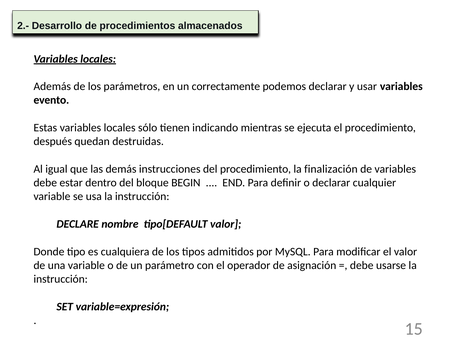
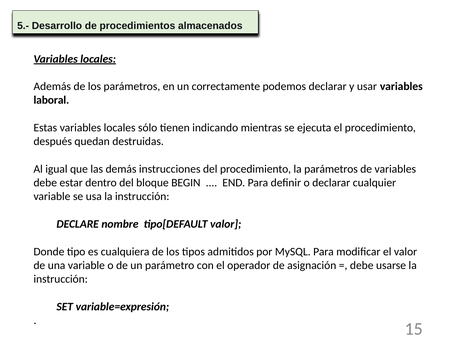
2.-: 2.- -> 5.-
evento: evento -> laboral
la finalización: finalización -> parámetros
